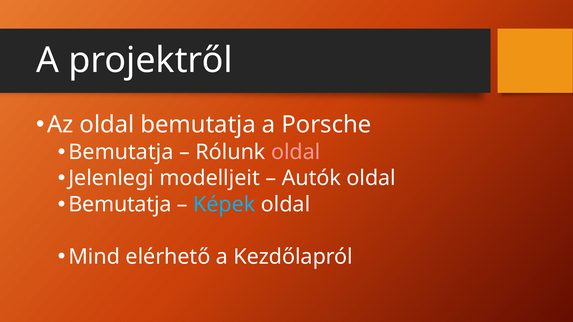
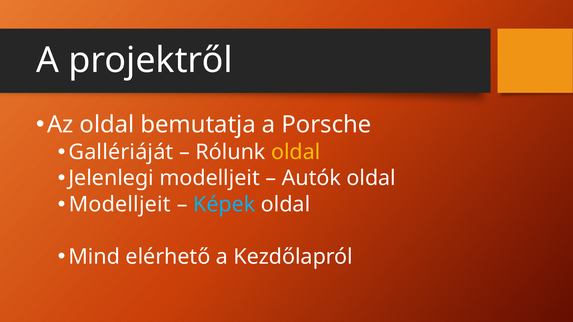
Bemutatja at (121, 152): Bemutatja -> Gallériáját
oldal at (296, 152) colour: pink -> yellow
Bemutatja at (120, 205): Bemutatja -> Modelljeit
